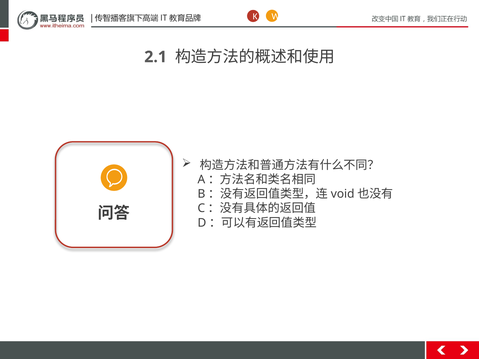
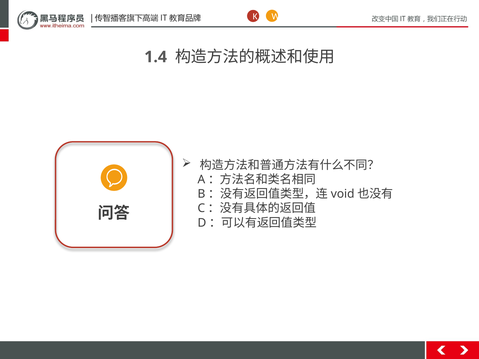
2.1: 2.1 -> 1.4
